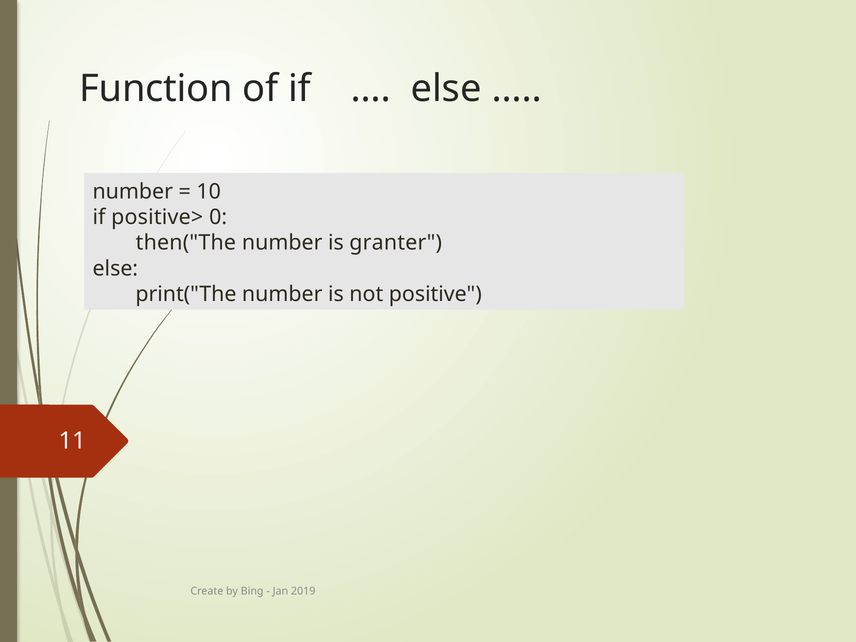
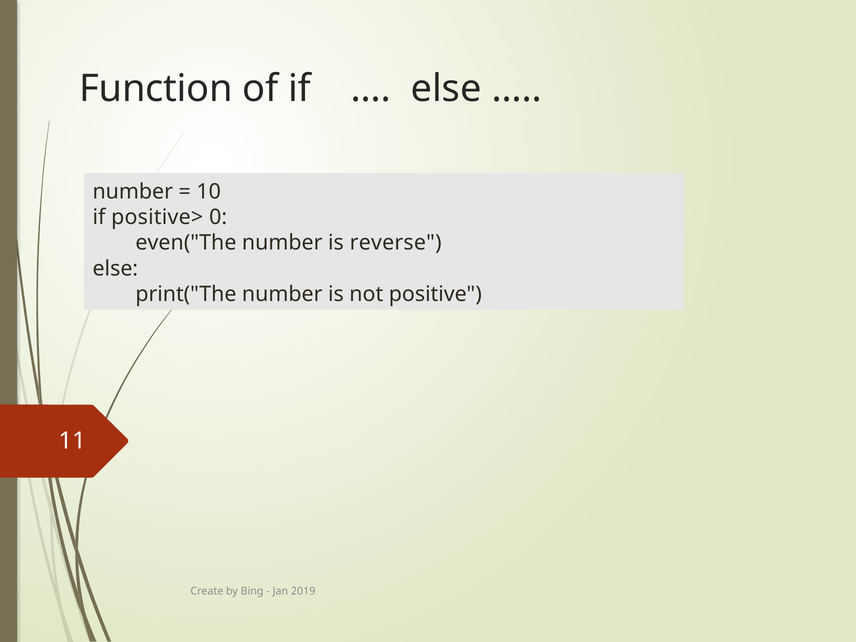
then("The: then("The -> even("The
granter: granter -> reverse
